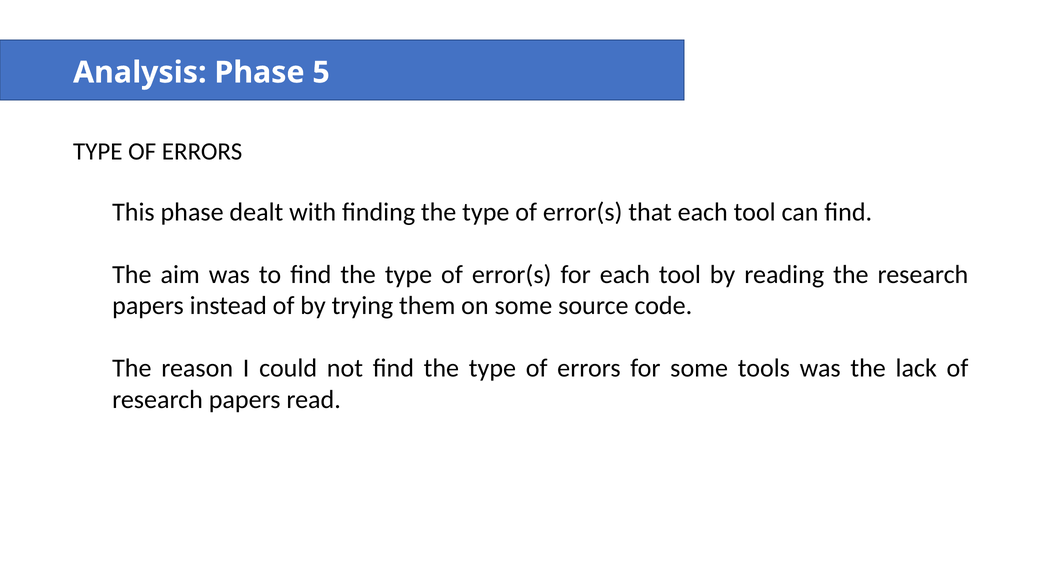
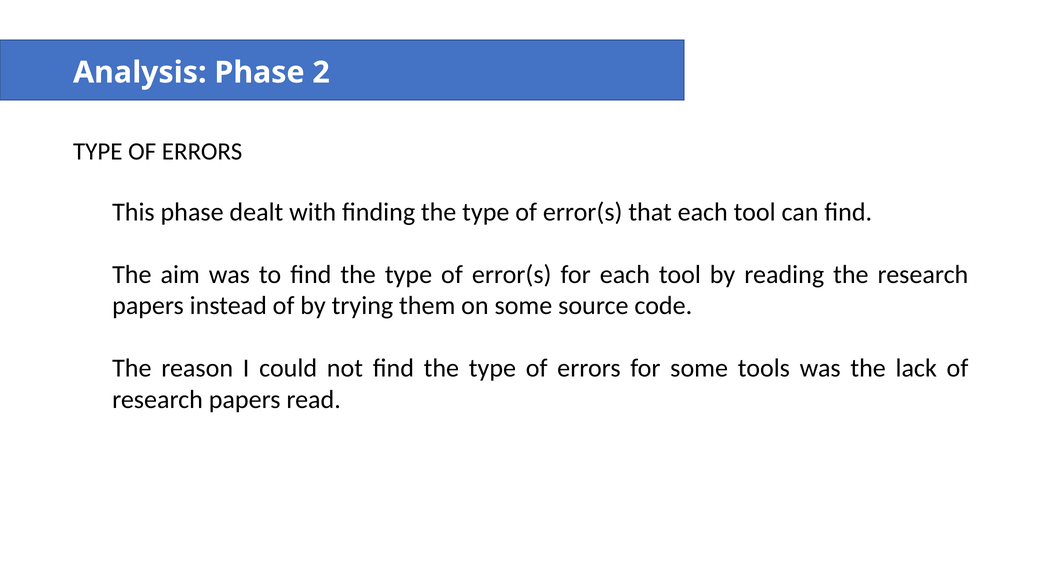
5: 5 -> 2
